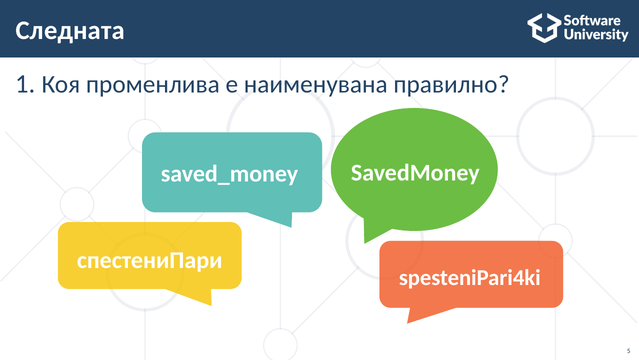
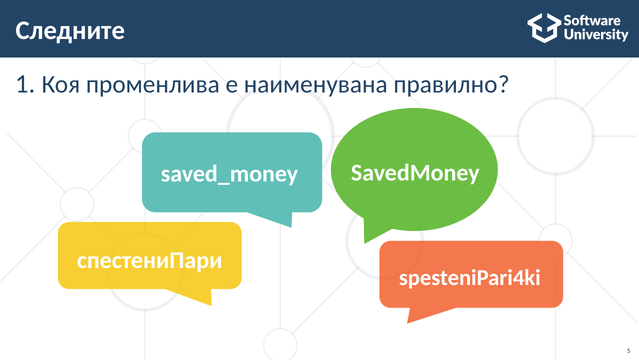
Следната: Следната -> Следните
